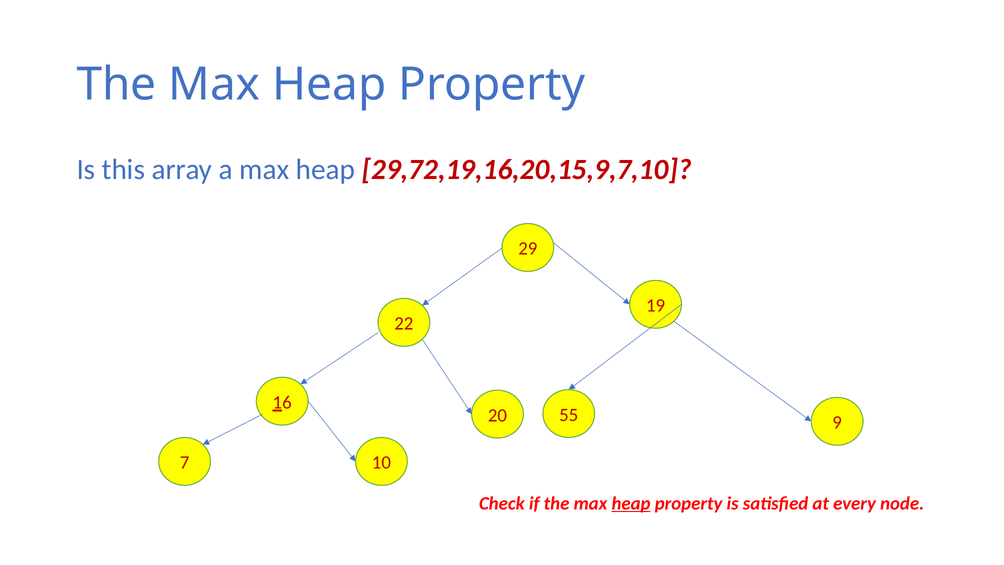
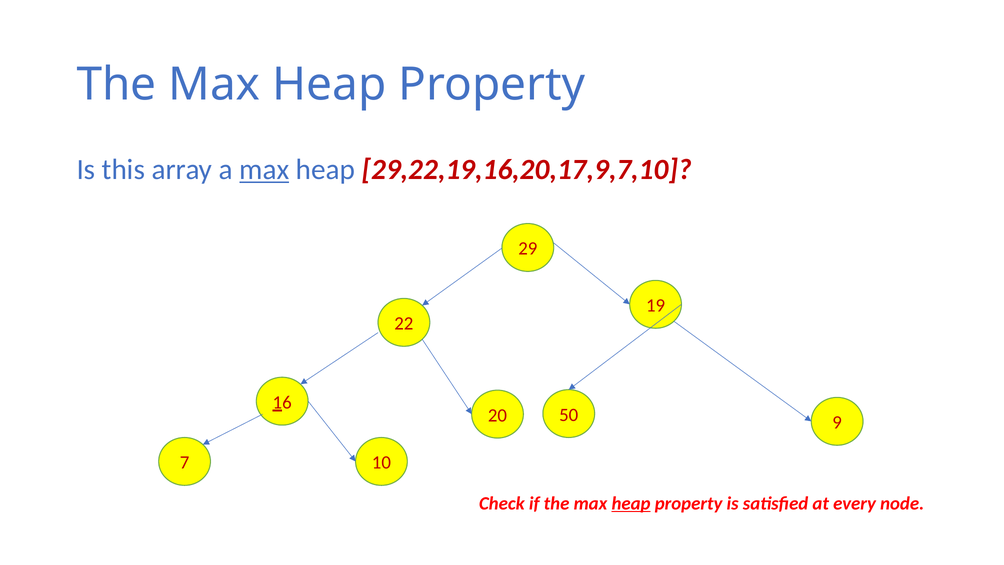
max at (264, 170) underline: none -> present
29,72,19,16,20,15,9,7,10: 29,72,19,16,20,15,9,7,10 -> 29,22,19,16,20,17,9,7,10
55: 55 -> 50
